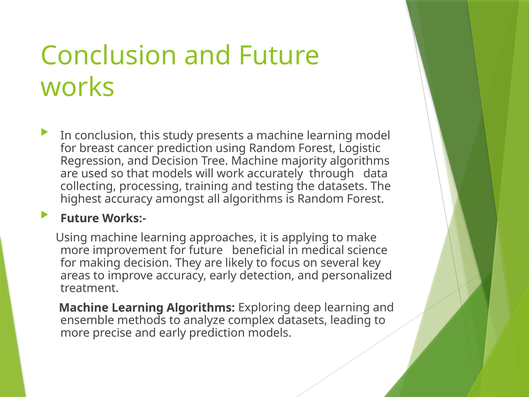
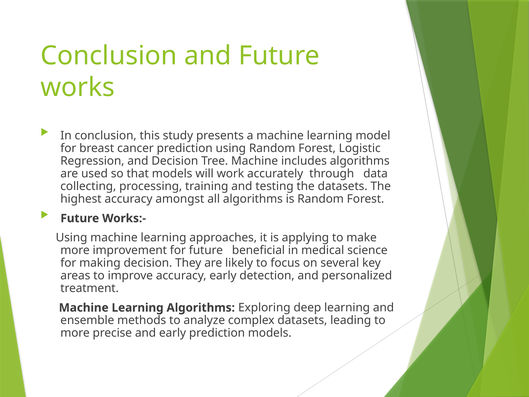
majority: majority -> includes
